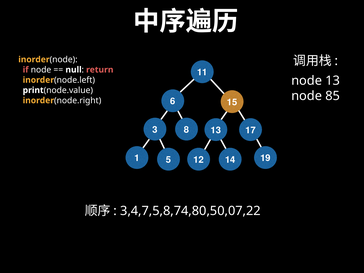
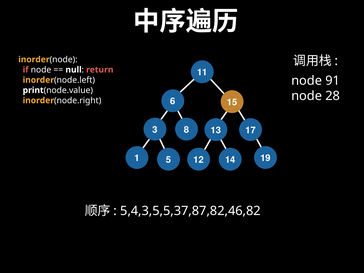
node 13: 13 -> 91
85: 85 -> 28
3,4,7,5,8,74,80,50,07,22: 3,4,7,5,8,74,80,50,07,22 -> 5,4,3,5,5,37,87,82,46,82
